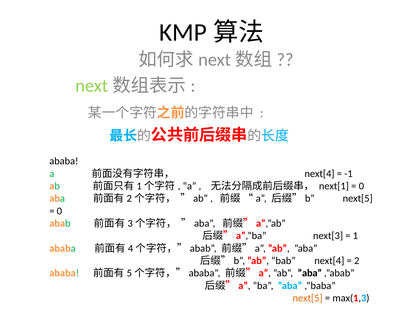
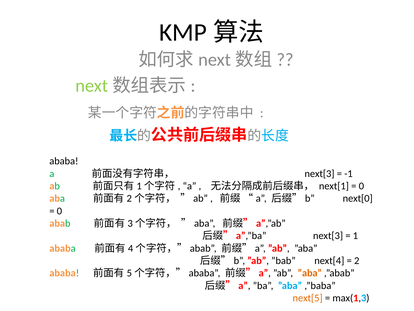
next[4 at (319, 173): next[4 -> next[3
next[5 at (358, 198): next[5 -> next[0
”aba at (310, 273) colour: black -> orange
